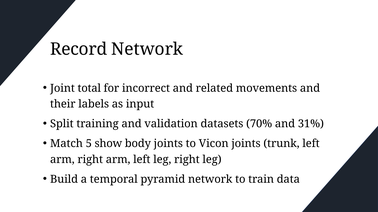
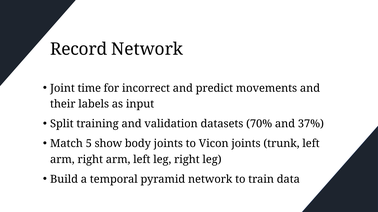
total: total -> time
related: related -> predict
31%: 31% -> 37%
